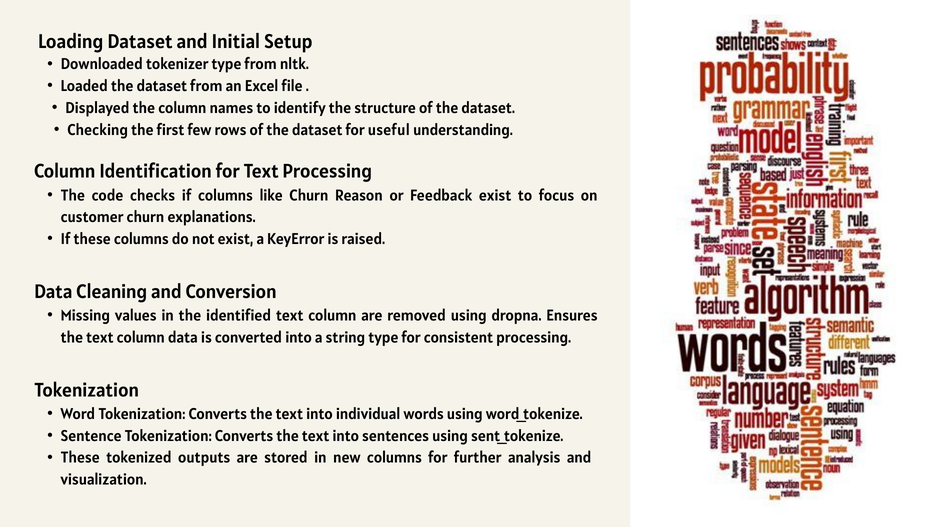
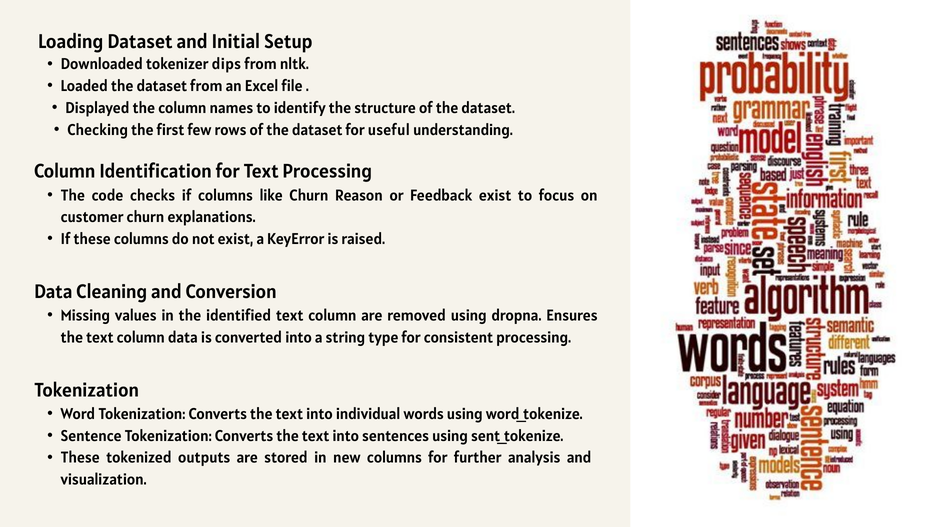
tokenizer type: type -> dips
